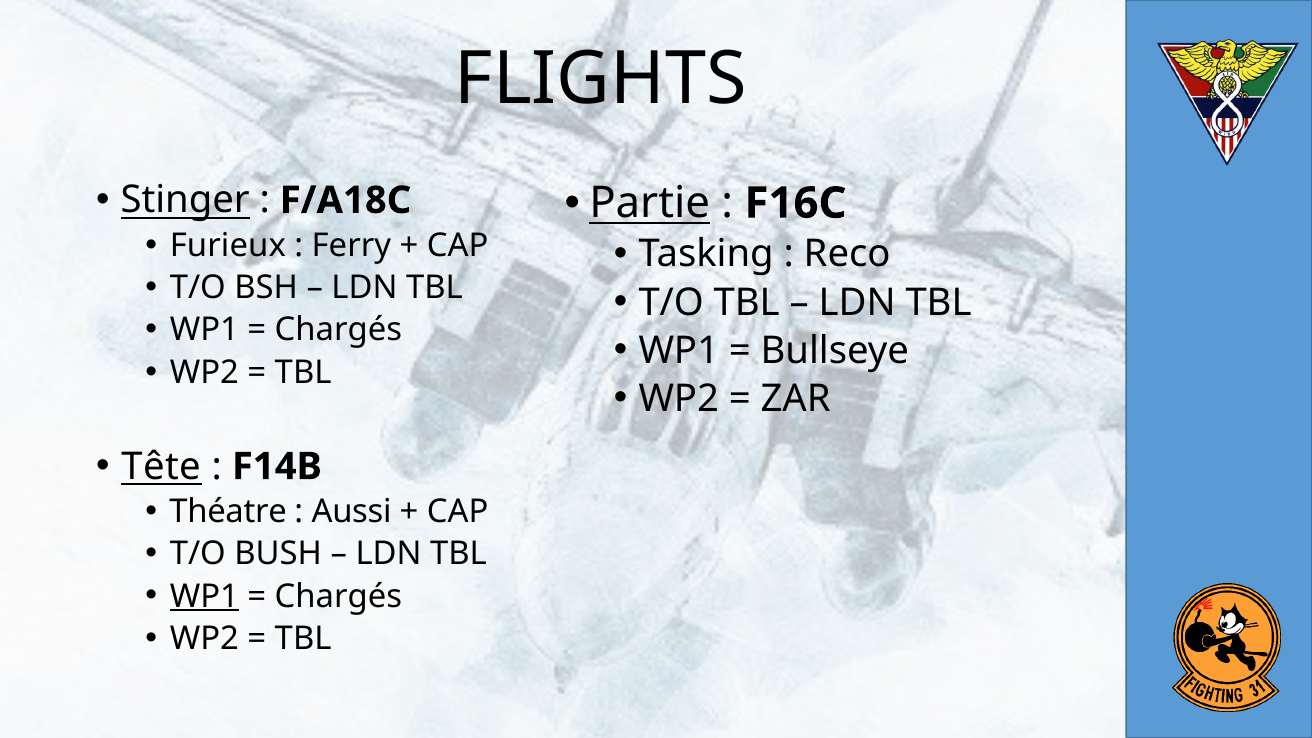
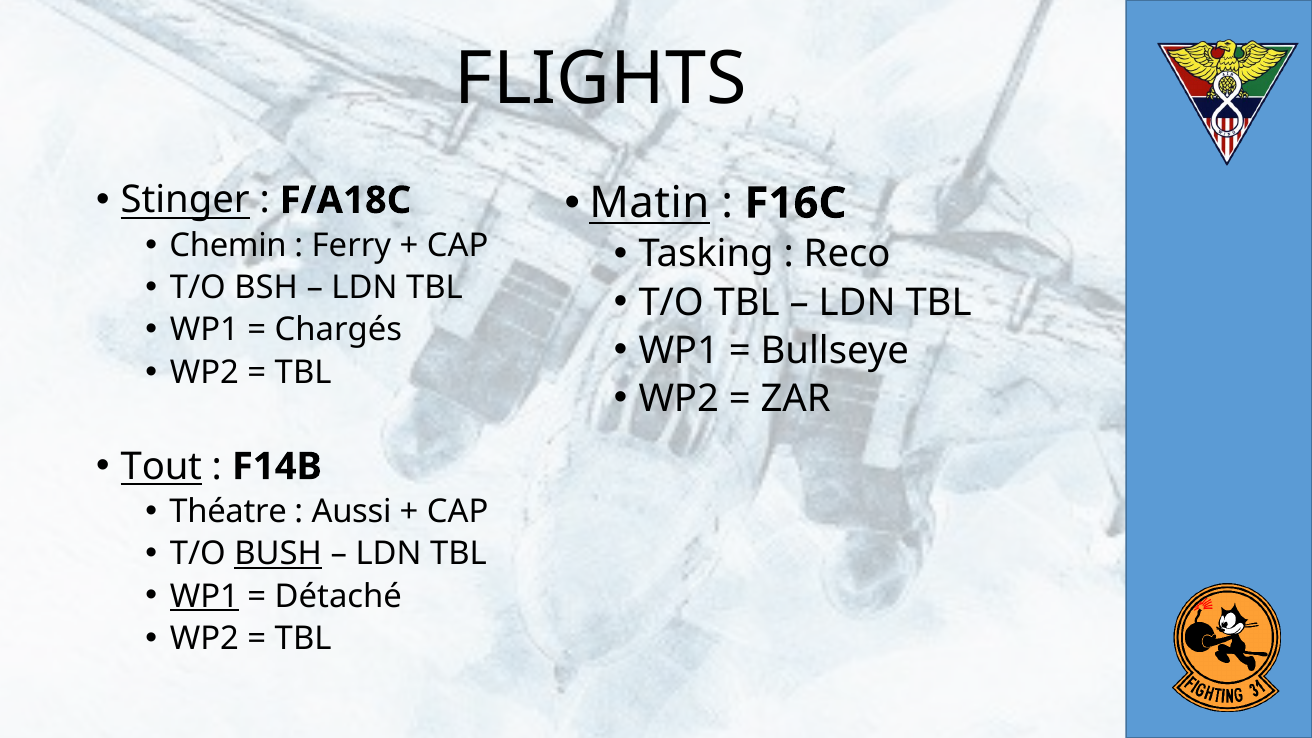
Partie: Partie -> Matin
Furieux: Furieux -> Chemin
Tête: Tête -> Tout
BUSH underline: none -> present
Chargés at (338, 596): Chargés -> Détaché
